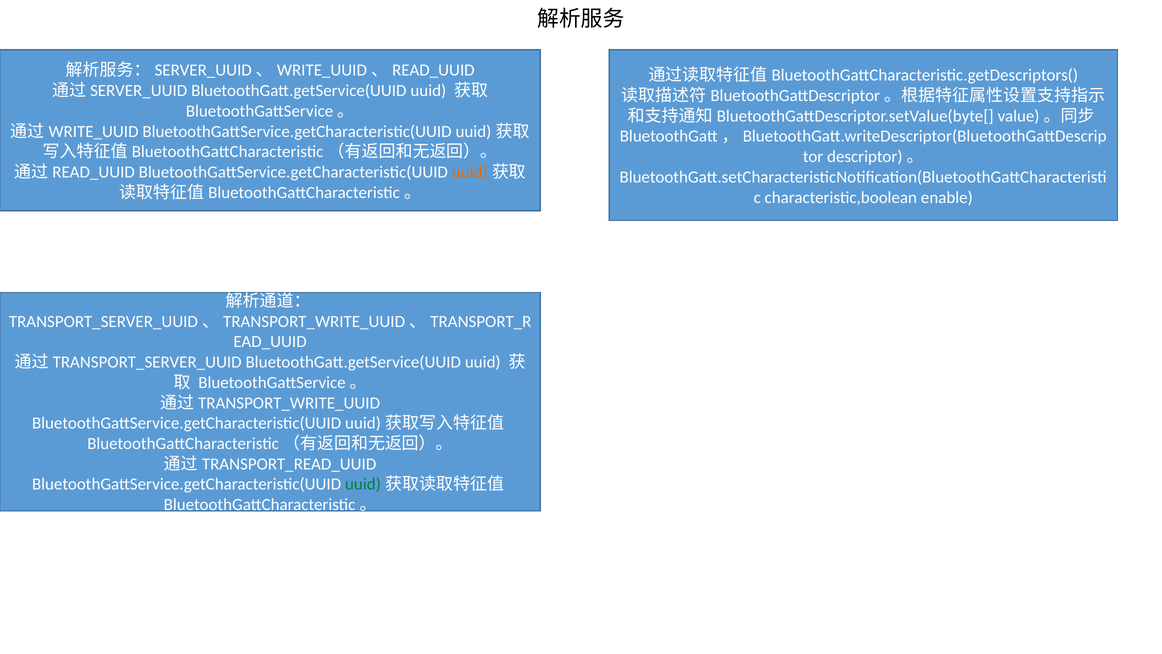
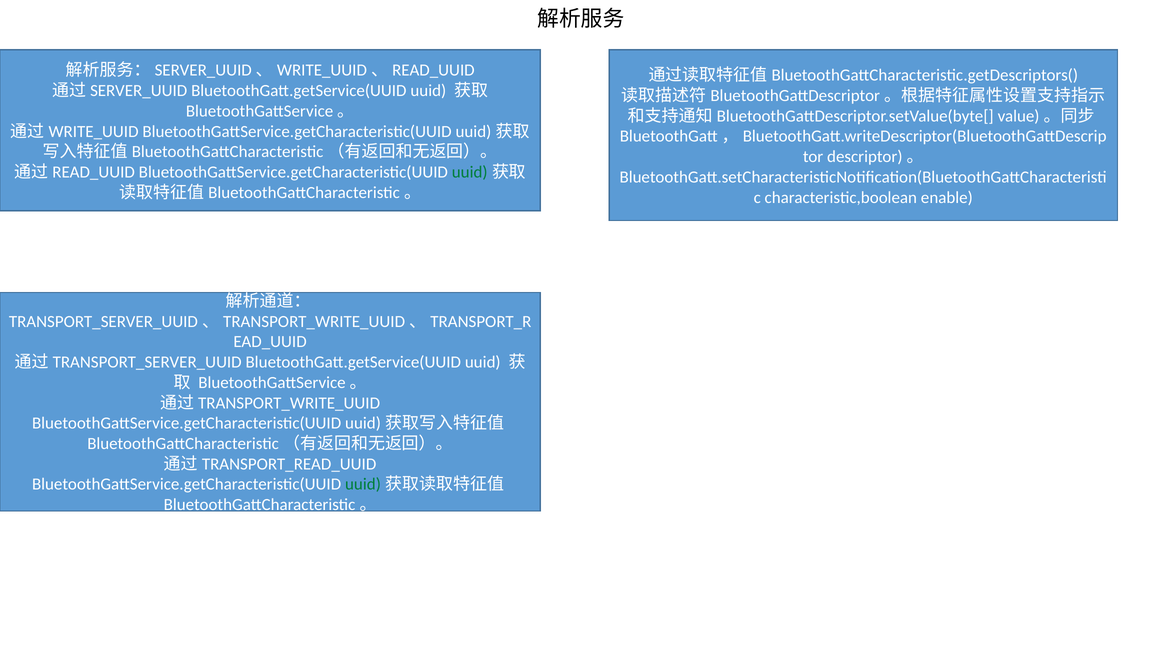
uuid at (470, 172) colour: orange -> green
